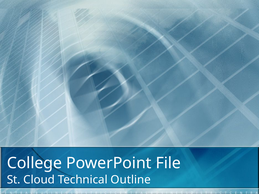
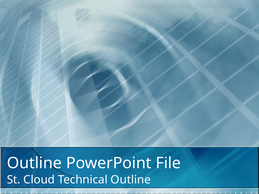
College at (34, 163): College -> Outline
